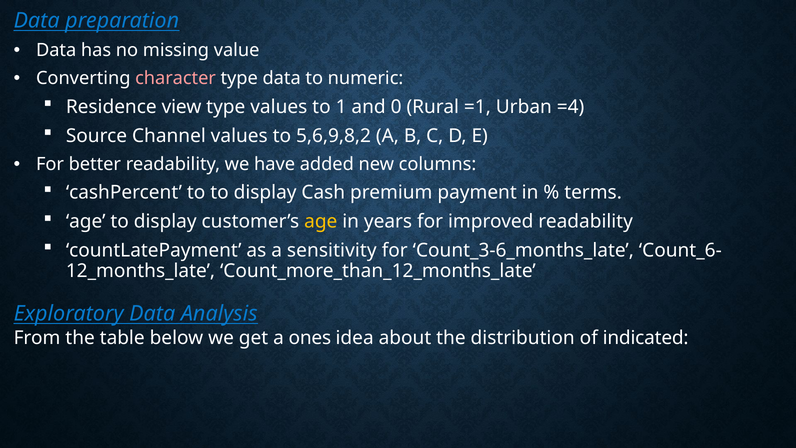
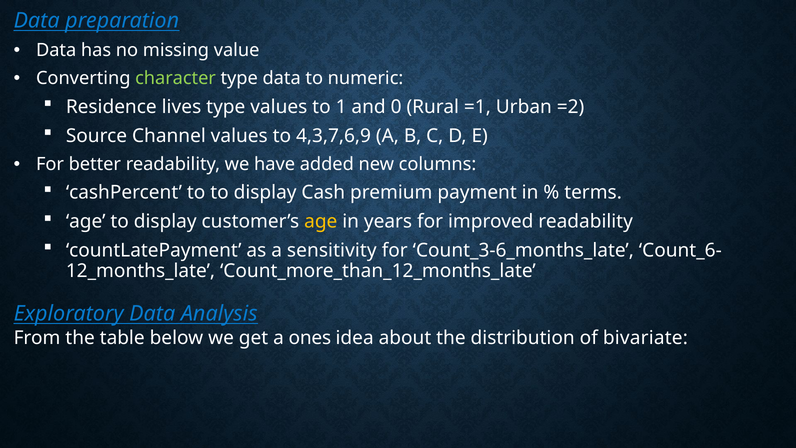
character colour: pink -> light green
view: view -> lives
=4: =4 -> =2
5,6,9,8,2: 5,6,9,8,2 -> 4,3,7,6,9
indicated: indicated -> bivariate
